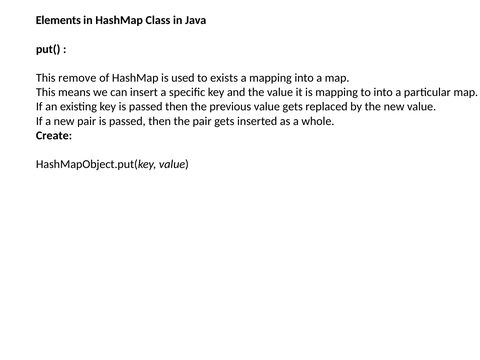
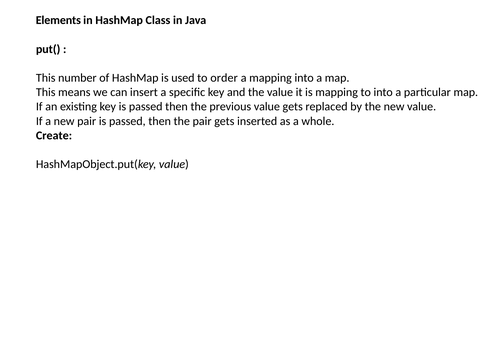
remove: remove -> number
exists: exists -> order
